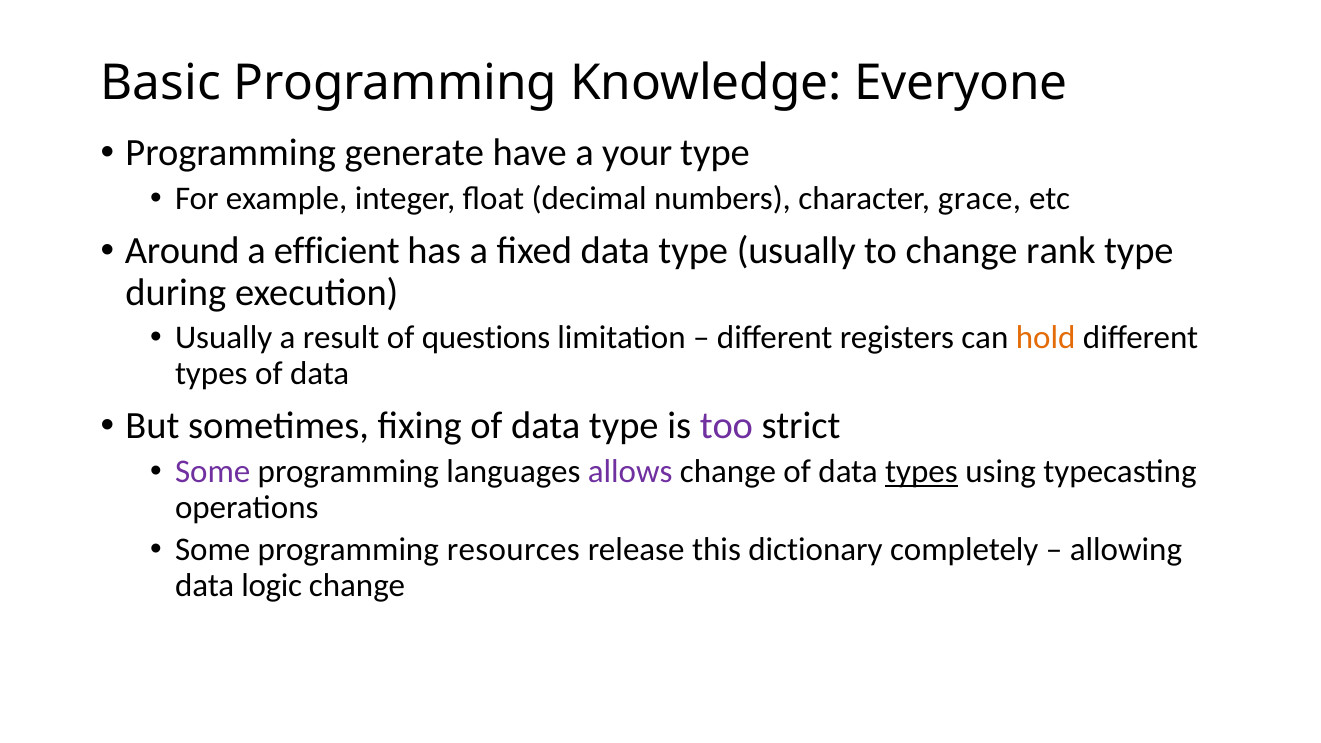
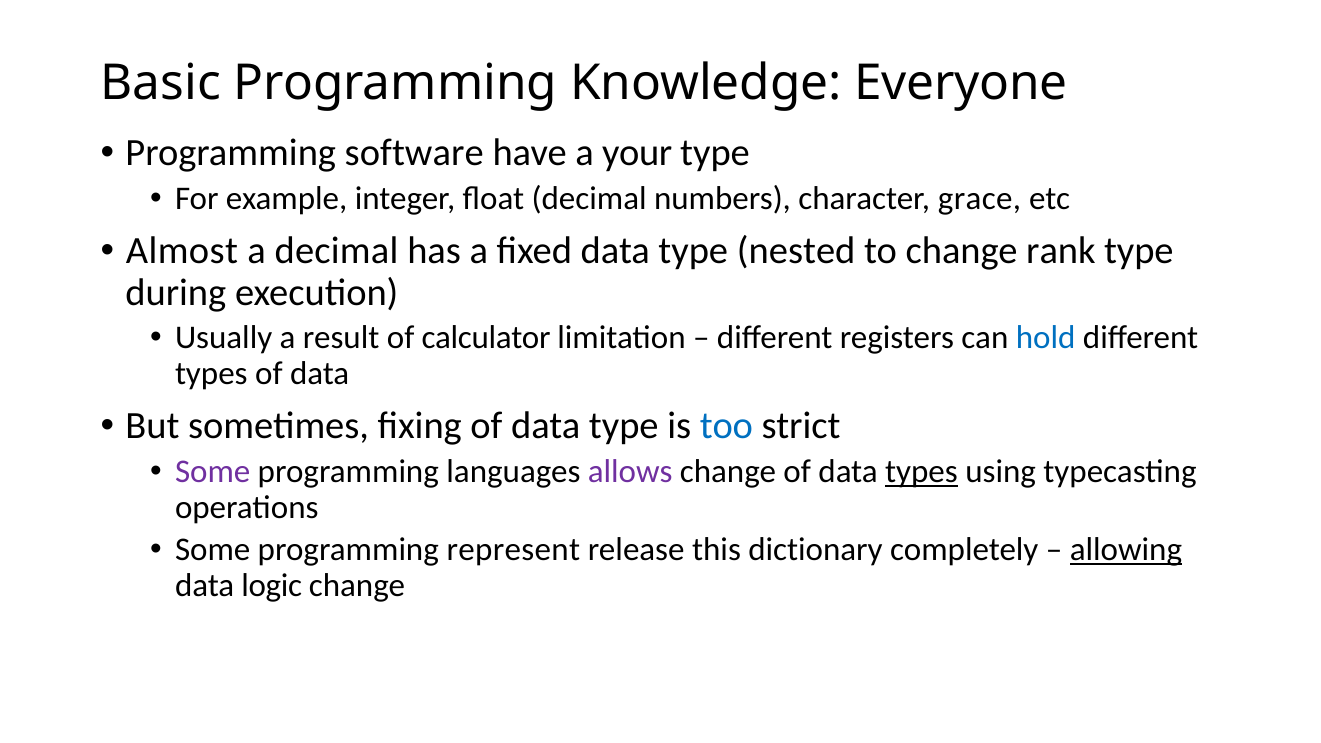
generate: generate -> software
Around: Around -> Almost
a efficient: efficient -> decimal
type usually: usually -> nested
questions: questions -> calculator
hold colour: orange -> blue
too colour: purple -> blue
resources: resources -> represent
allowing underline: none -> present
